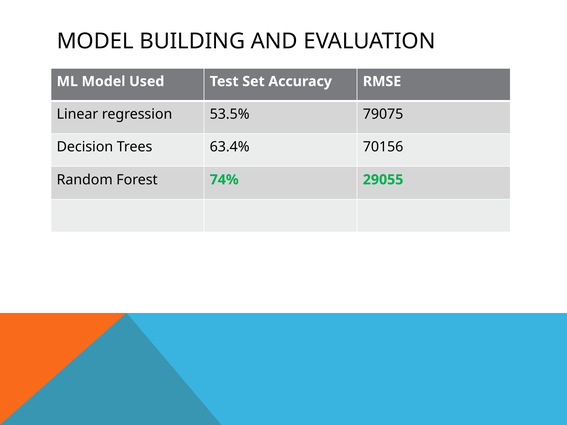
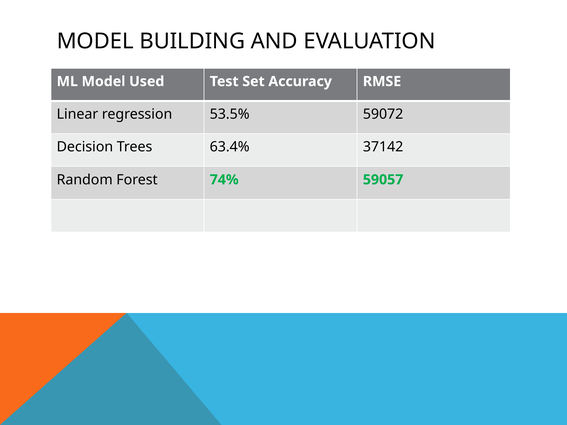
79075: 79075 -> 59072
70156: 70156 -> 37142
29055: 29055 -> 59057
